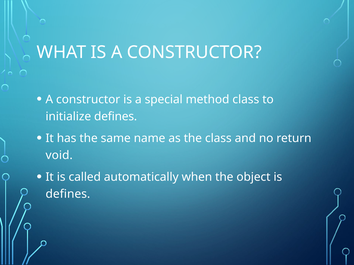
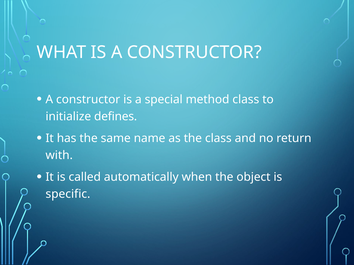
void: void -> with
defines at (68, 194): defines -> specific
